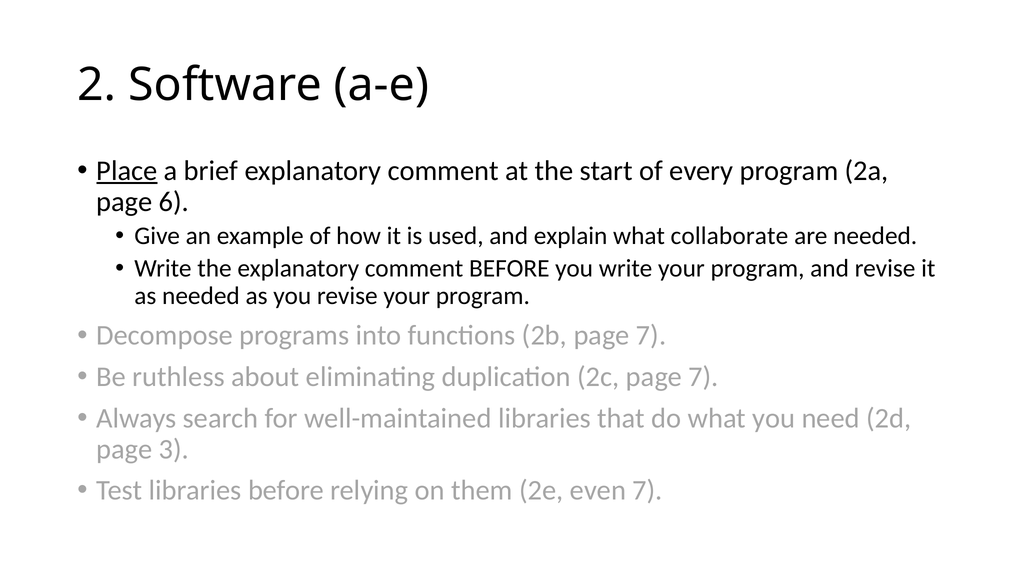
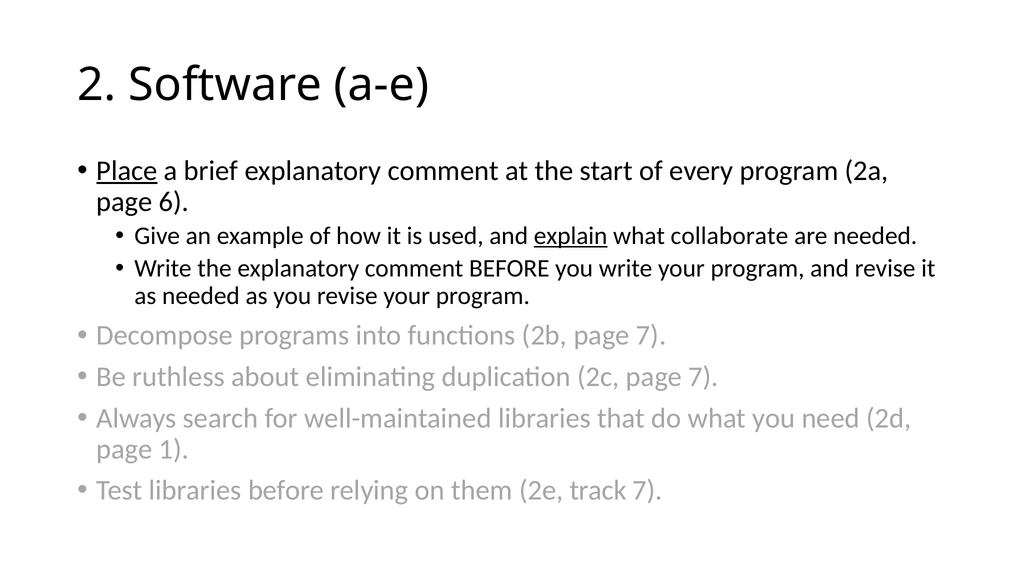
explain underline: none -> present
3: 3 -> 1
even: even -> track
